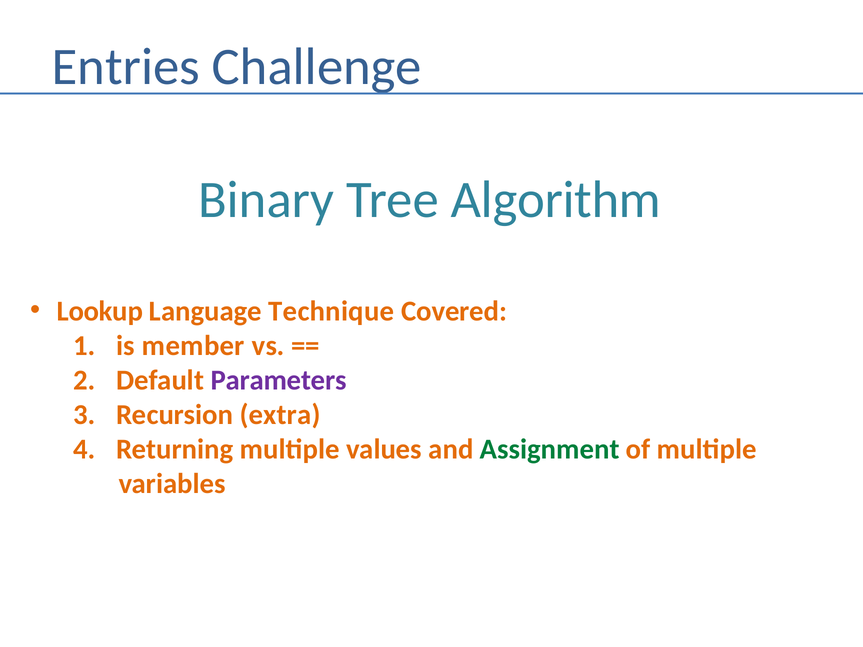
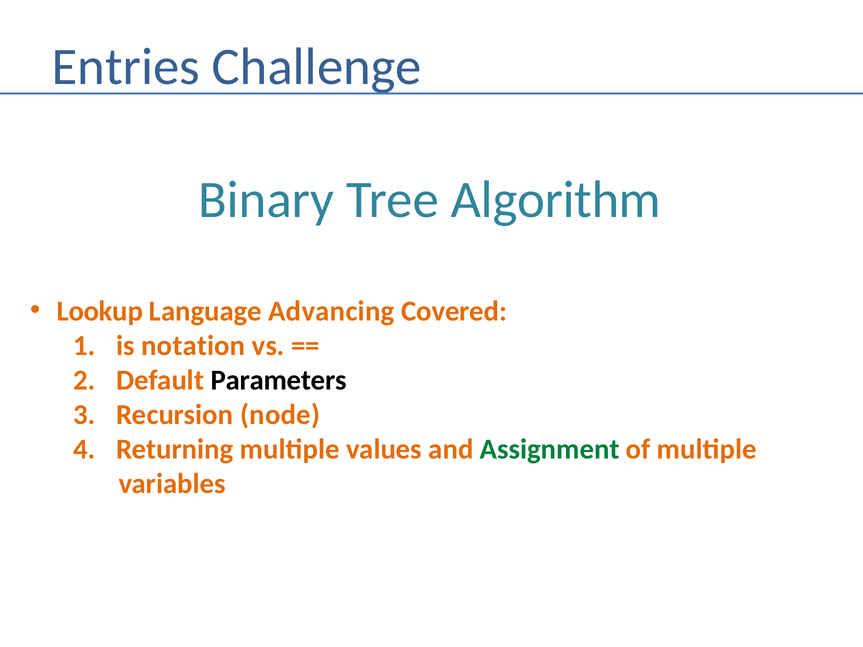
Technique: Technique -> Advancing
member: member -> notation
Parameters colour: purple -> black
extra: extra -> node
